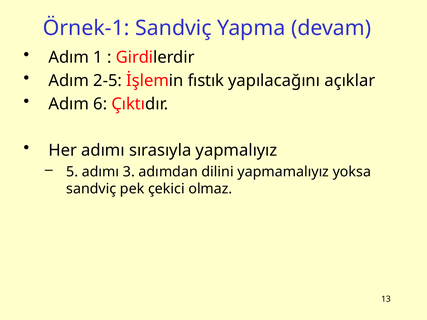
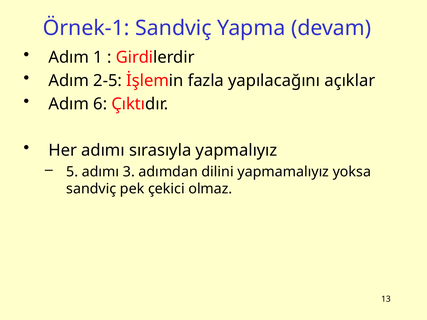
fıstık: fıstık -> fazla
